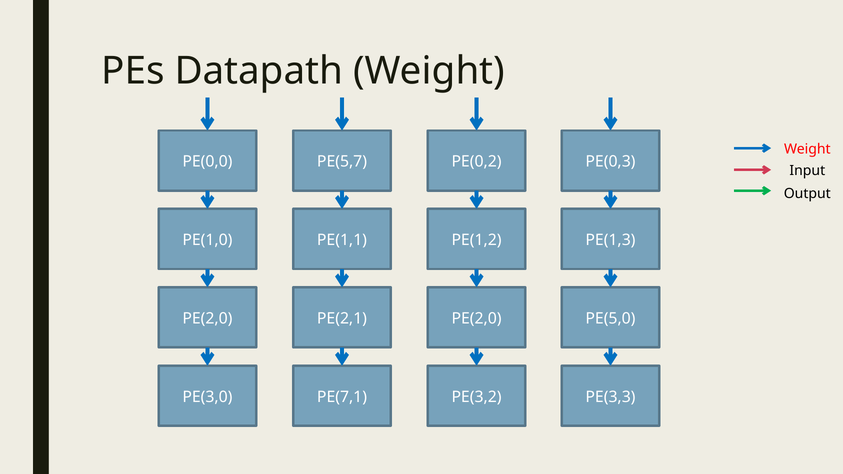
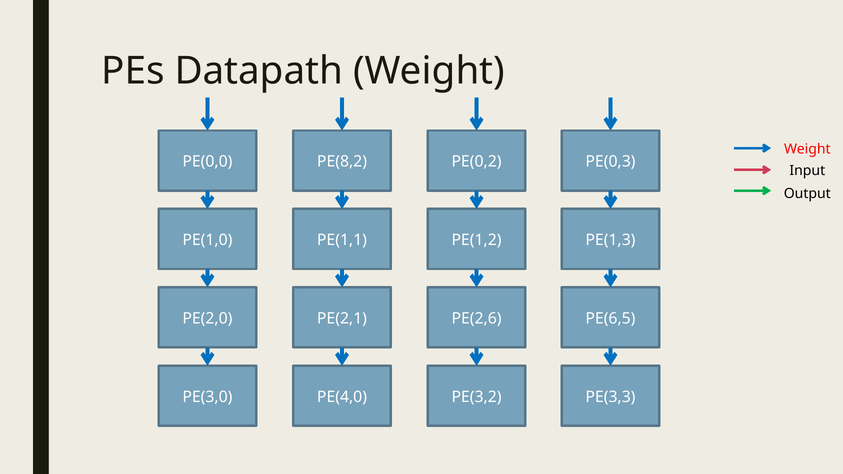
PE(5,7: PE(5,7 -> PE(8,2
PE(2,0 at (477, 319): PE(2,0 -> PE(2,6
PE(5,0: PE(5,0 -> PE(6,5
PE(7,1: PE(7,1 -> PE(4,0
